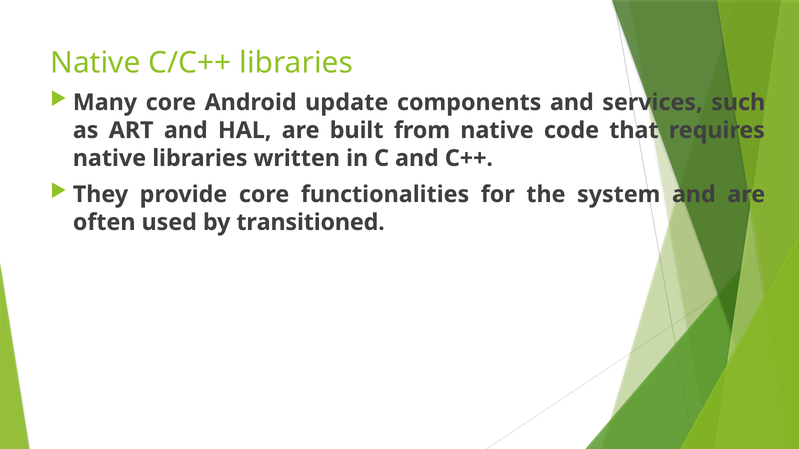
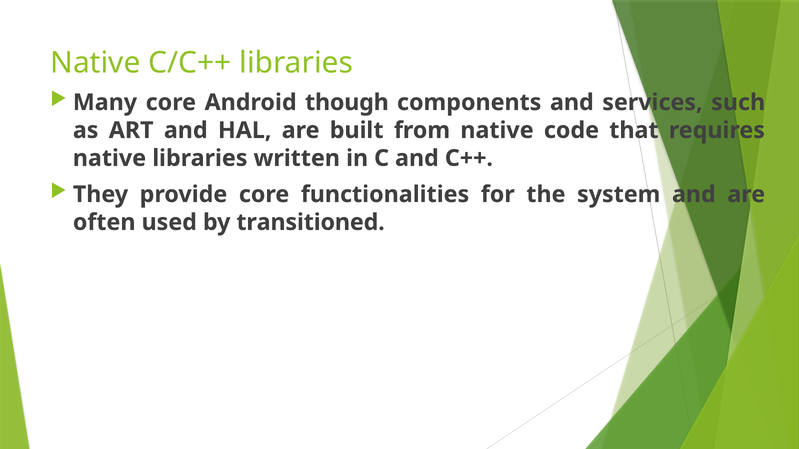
update: update -> though
